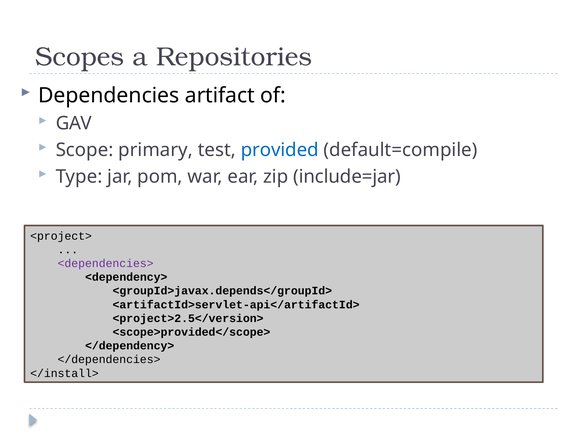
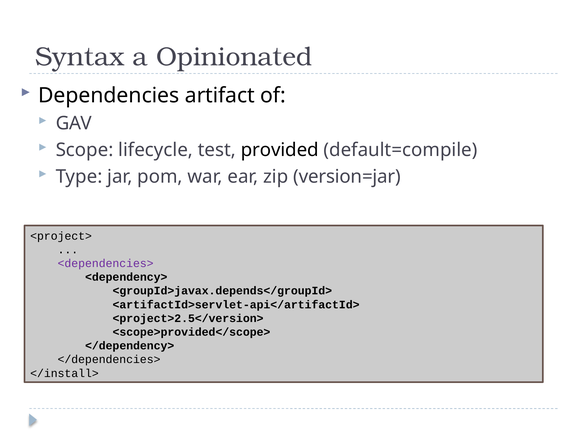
Scopes: Scopes -> Syntax
Repositories: Repositories -> Opinionated
primary: primary -> lifecycle
provided colour: blue -> black
include=jar: include=jar -> version=jar
